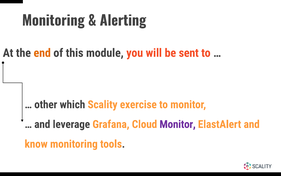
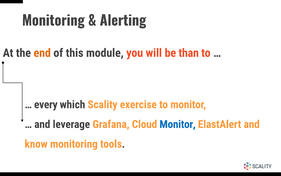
sent: sent -> than
other: other -> every
Monitor at (178, 124) colour: purple -> blue
